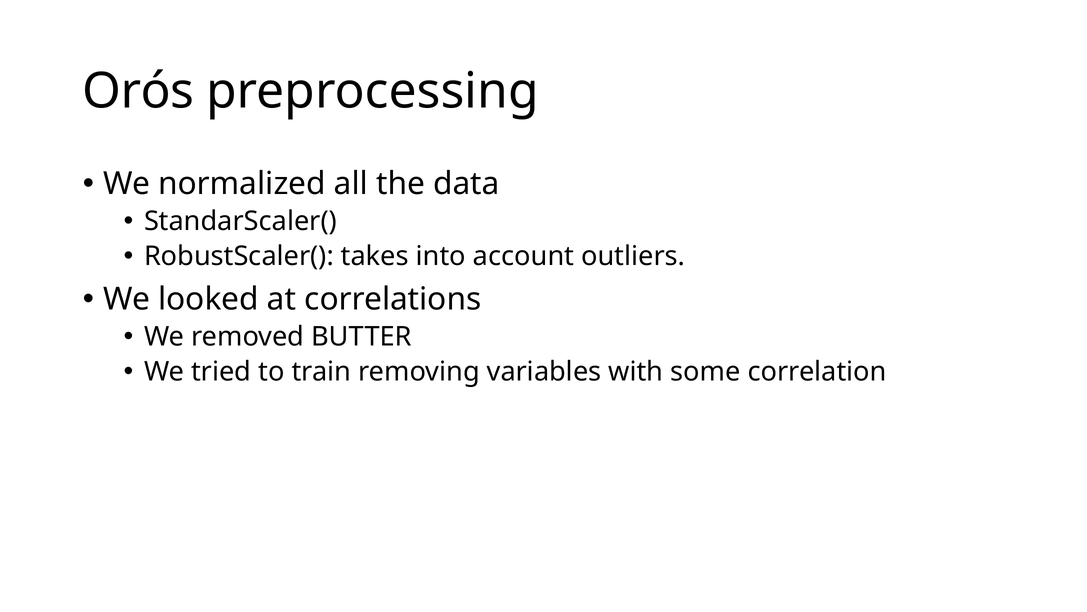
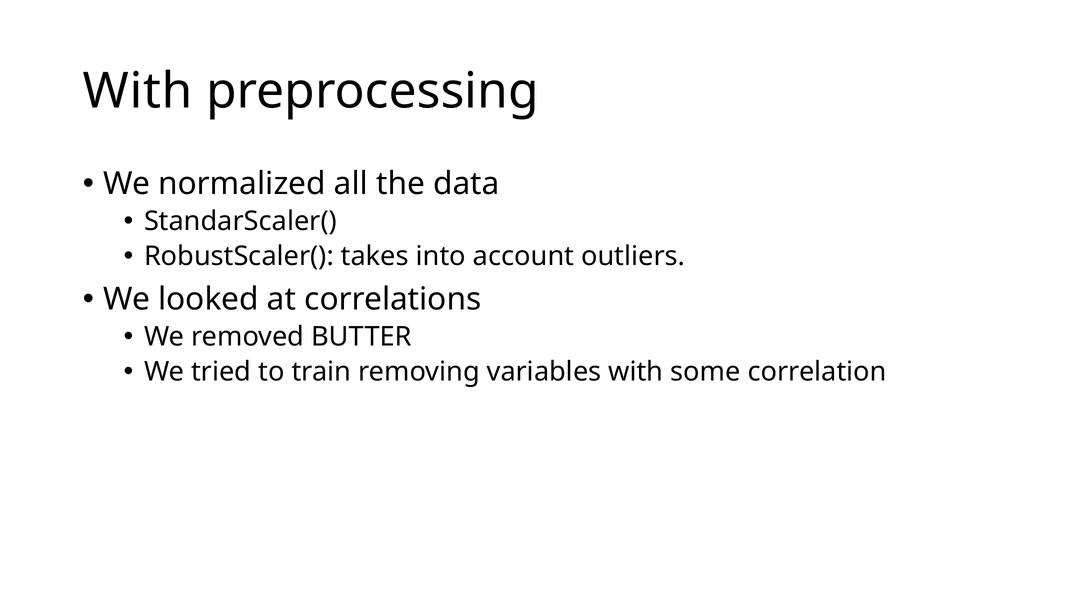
Orós at (138, 91): Orós -> With
